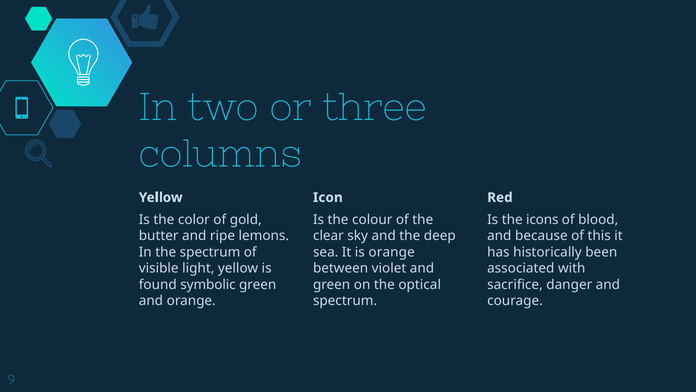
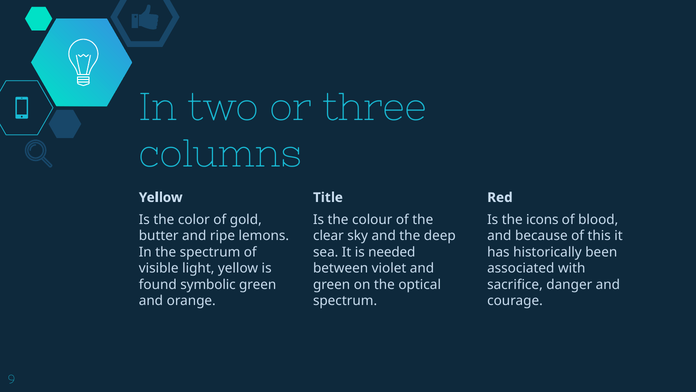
Icon: Icon -> Title
is orange: orange -> needed
